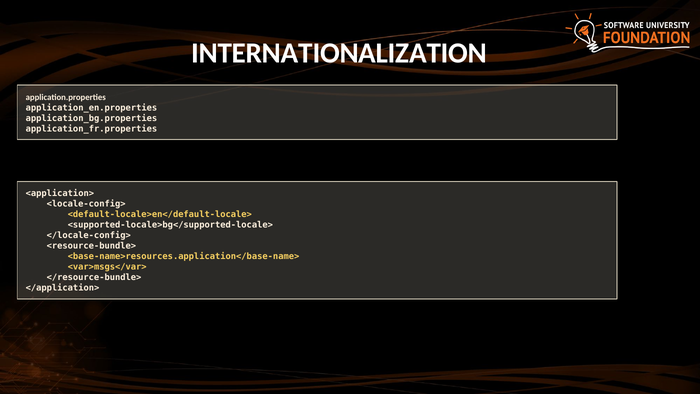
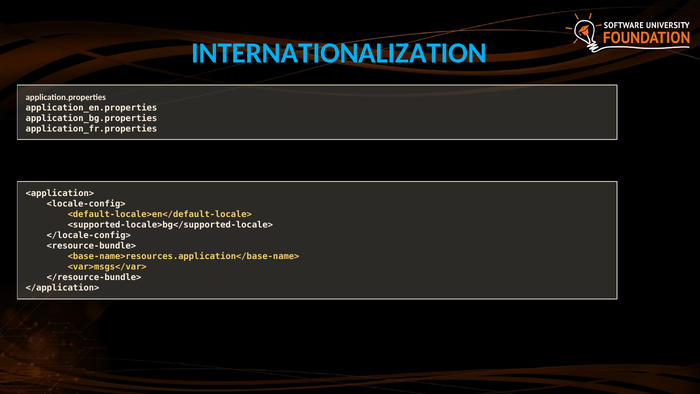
INTERNATIONALIZATION colour: white -> light blue
